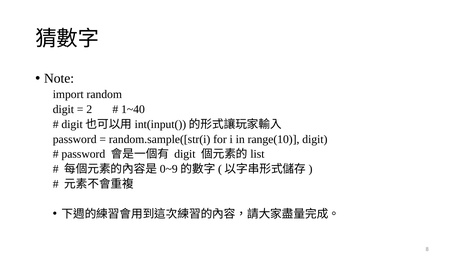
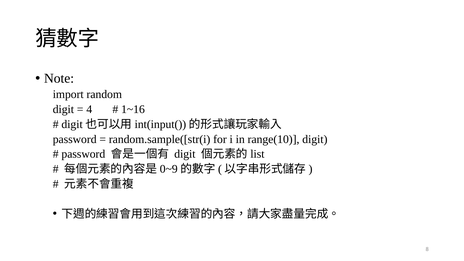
2: 2 -> 4
1~40: 1~40 -> 1~16
